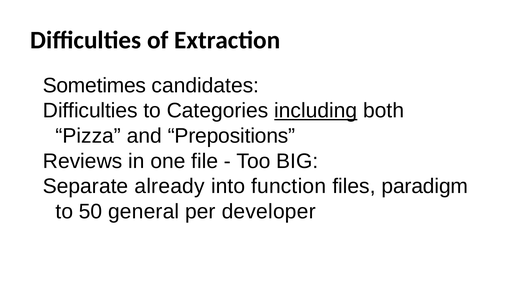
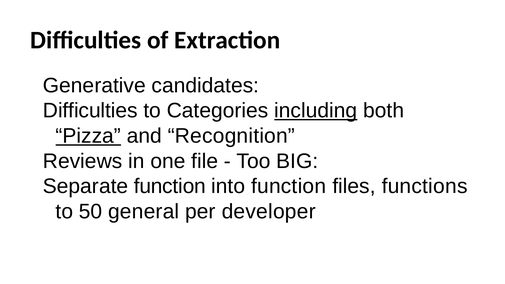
Sometimes: Sometimes -> Generative
Pizza underline: none -> present
Prepositions: Prepositions -> Recognition
Separate already: already -> function
paradigm: paradigm -> functions
